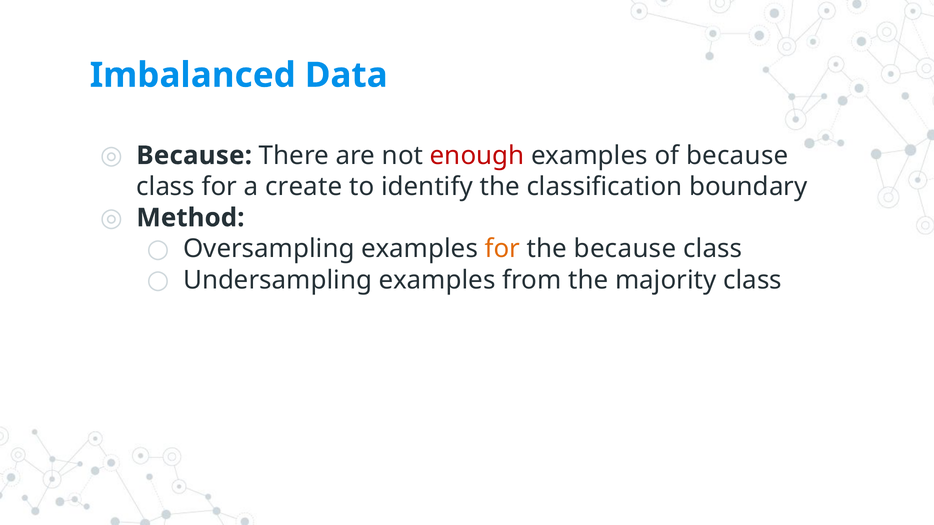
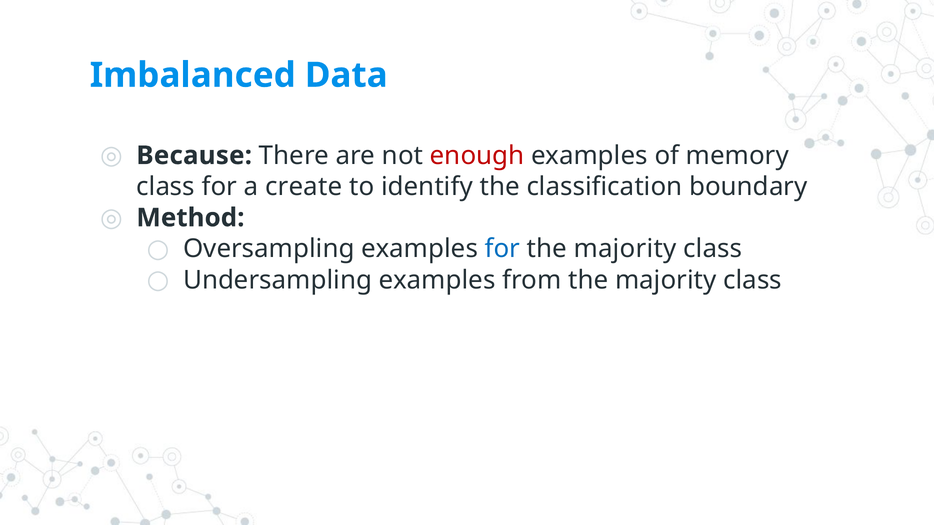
of because: because -> memory
for at (502, 249) colour: orange -> blue
because at (625, 249): because -> majority
